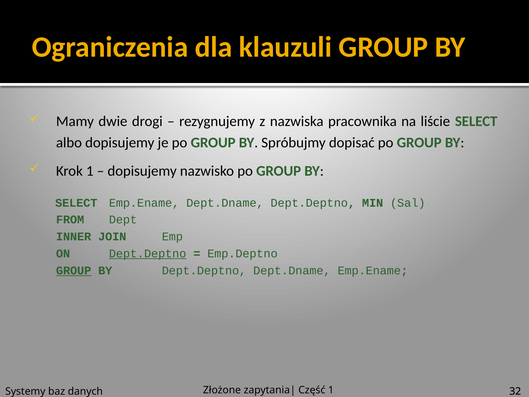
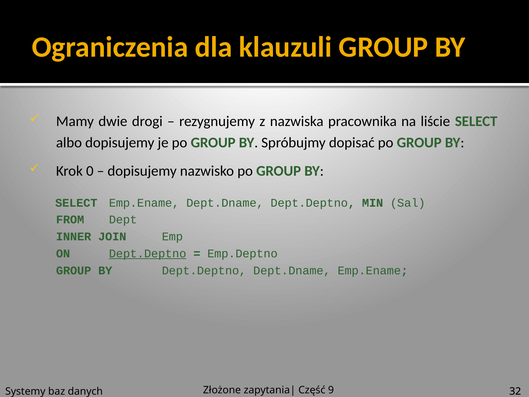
Krok 1: 1 -> 0
GROUP at (74, 270) underline: present -> none
Część 1: 1 -> 9
